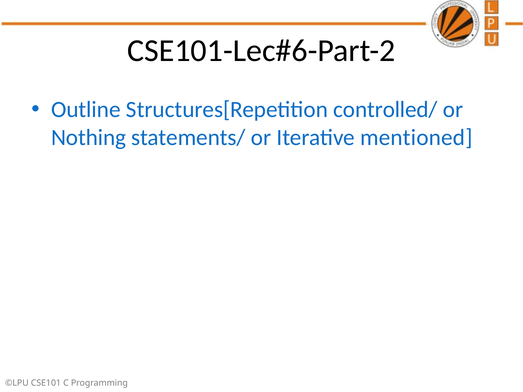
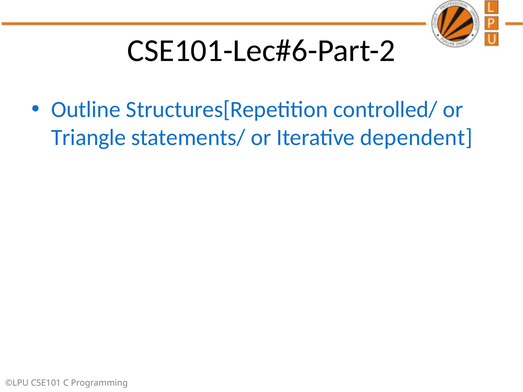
Nothing: Nothing -> Triangle
mentioned: mentioned -> dependent
